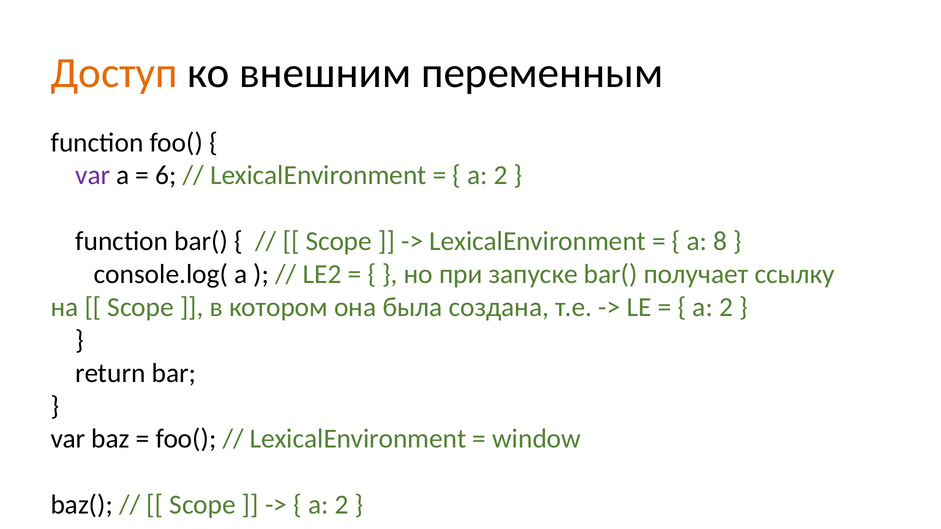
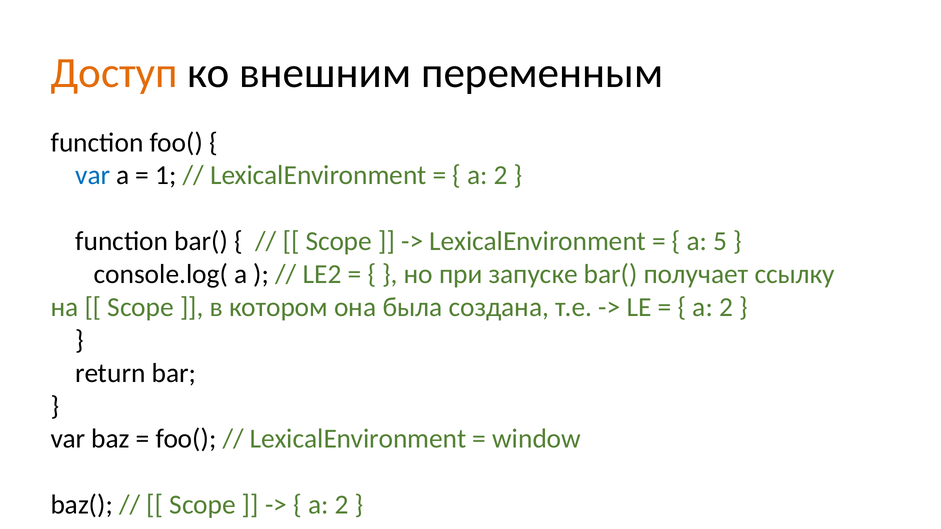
var at (93, 176) colour: purple -> blue
6: 6 -> 1
8: 8 -> 5
